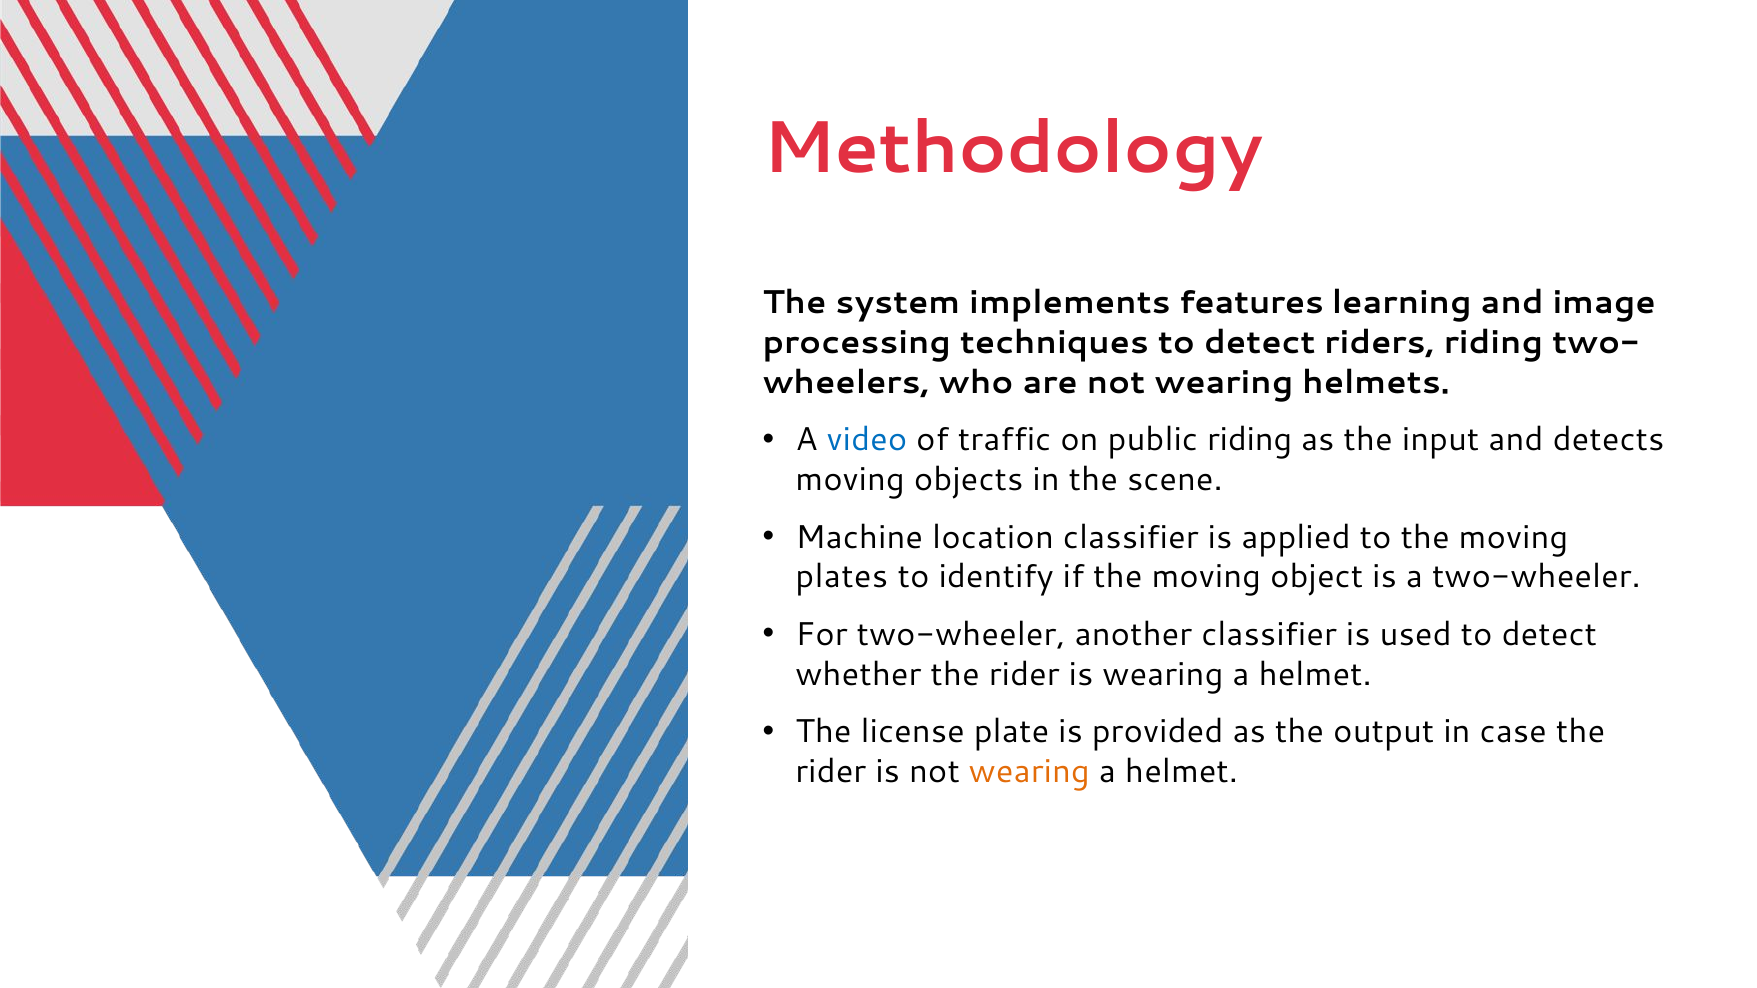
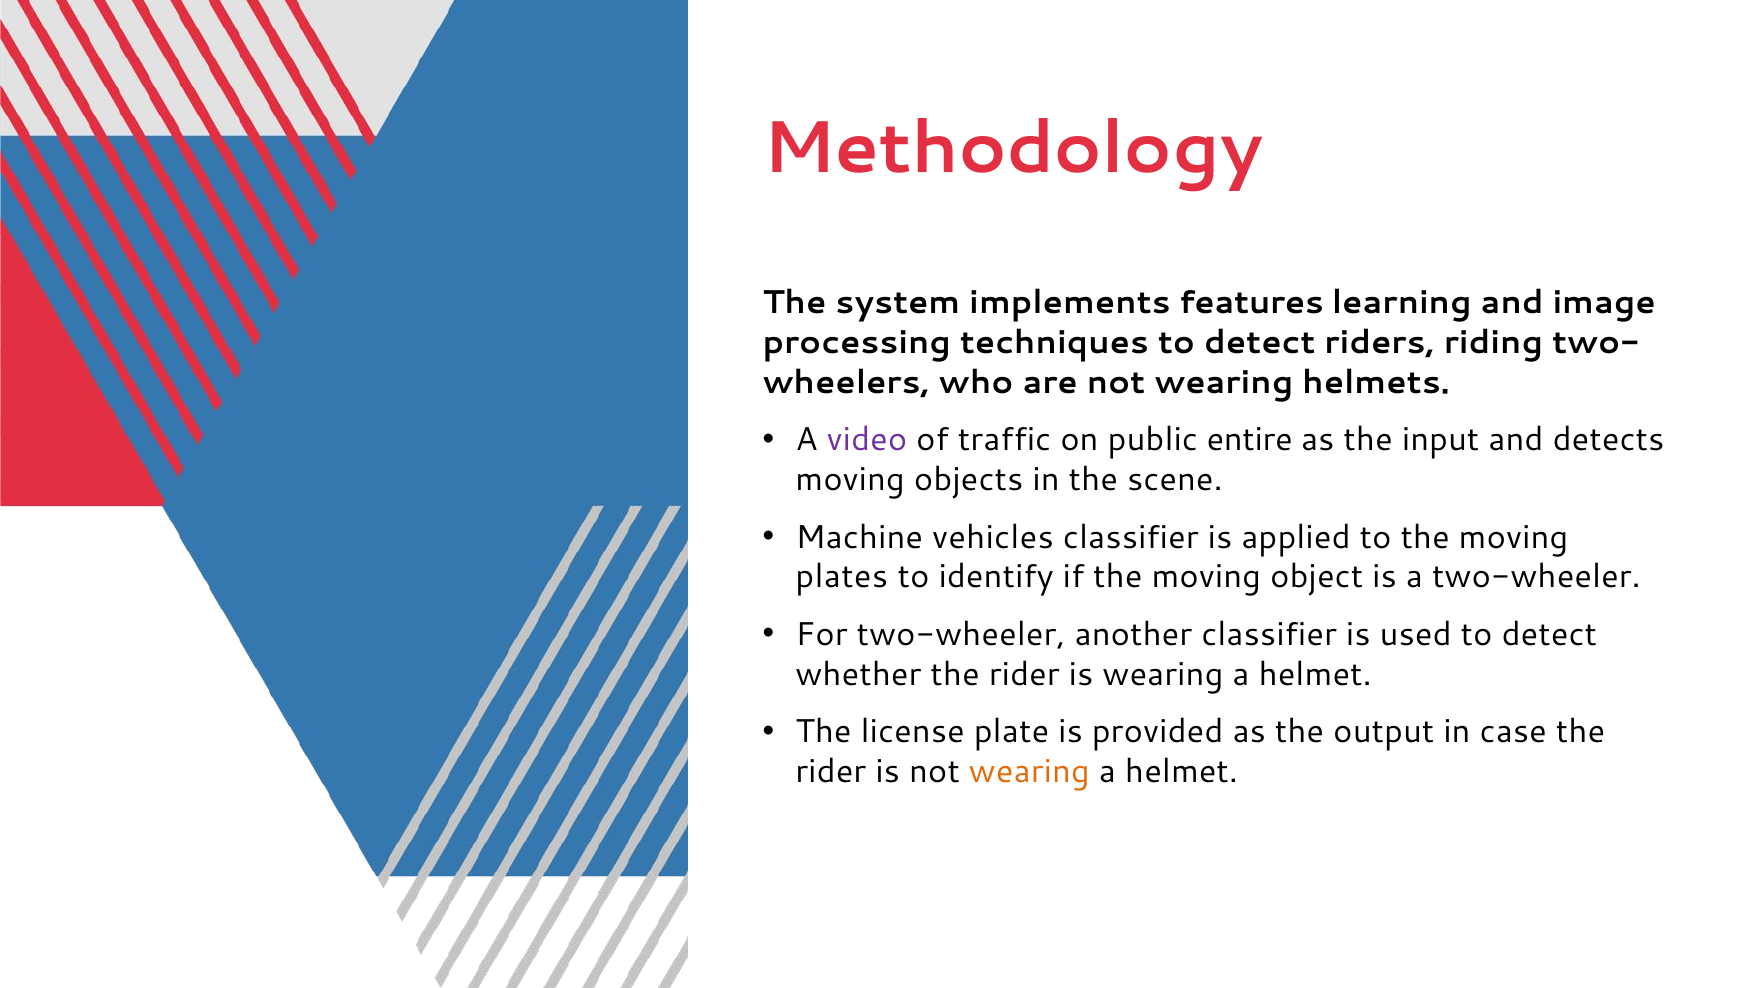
video colour: blue -> purple
public riding: riding -> entire
location: location -> vehicles
